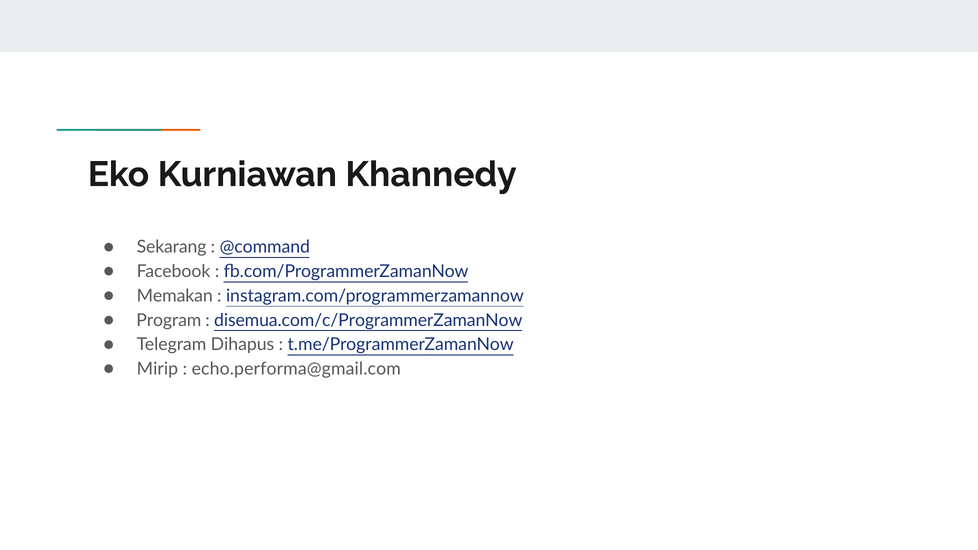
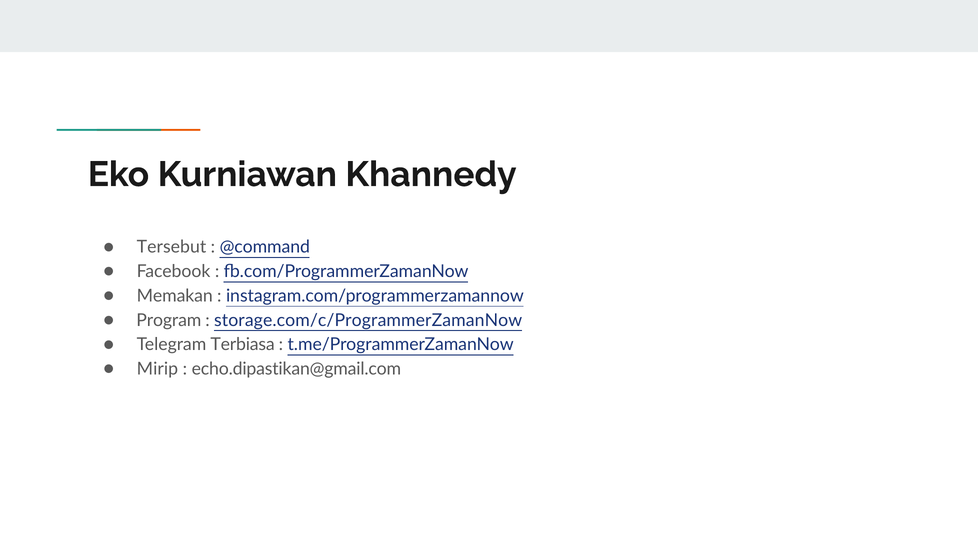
Sekarang: Sekarang -> Tersebut
disemua.com/c/ProgrammerZamanNow: disemua.com/c/ProgrammerZamanNow -> storage.com/c/ProgrammerZamanNow
Dihapus: Dihapus -> Terbiasa
echo.performa@gmail.com: echo.performa@gmail.com -> echo.dipastikan@gmail.com
